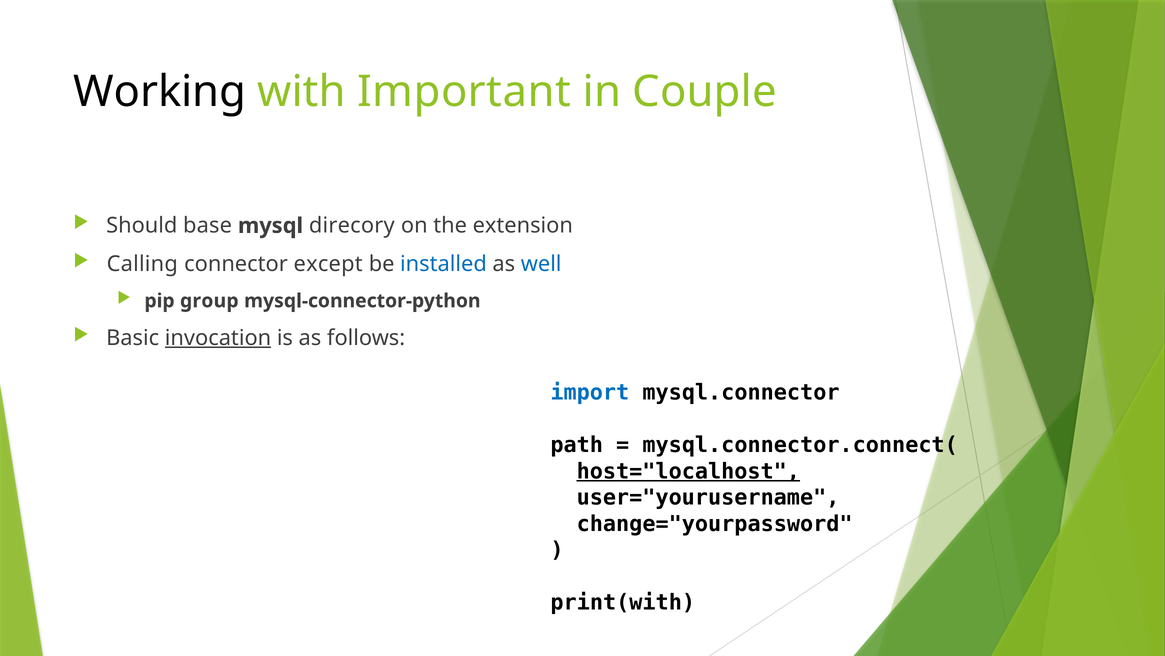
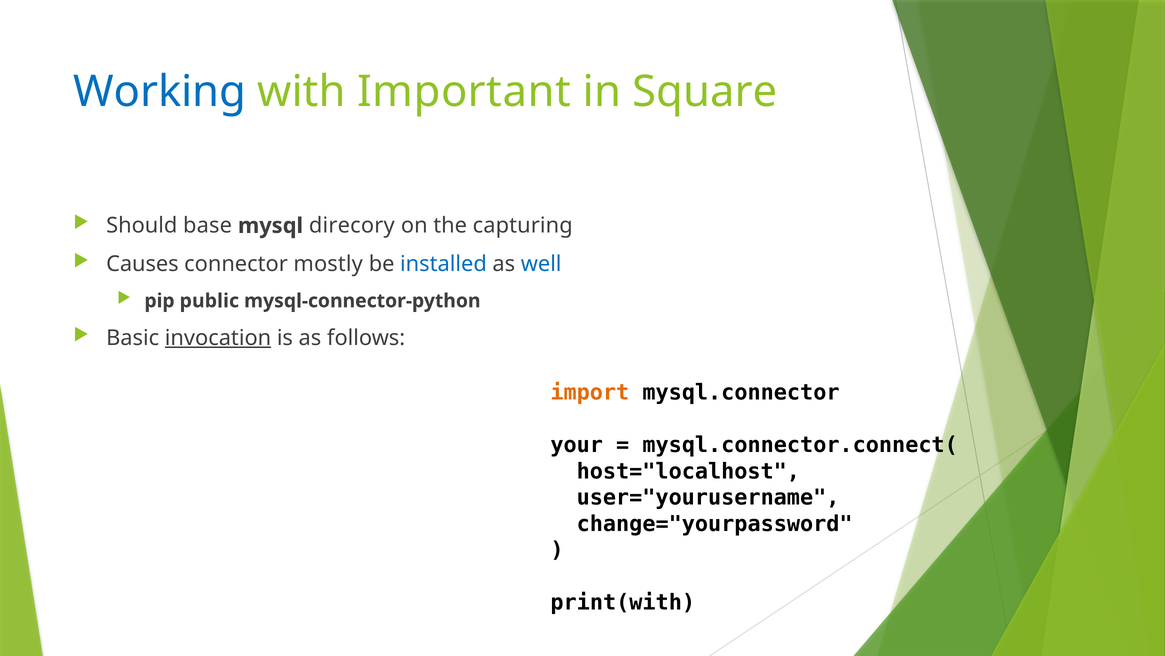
Working colour: black -> blue
Couple: Couple -> Square
extension: extension -> capturing
Calling: Calling -> Causes
except: except -> mostly
group: group -> public
import colour: blue -> orange
path: path -> your
host="localhost underline: present -> none
